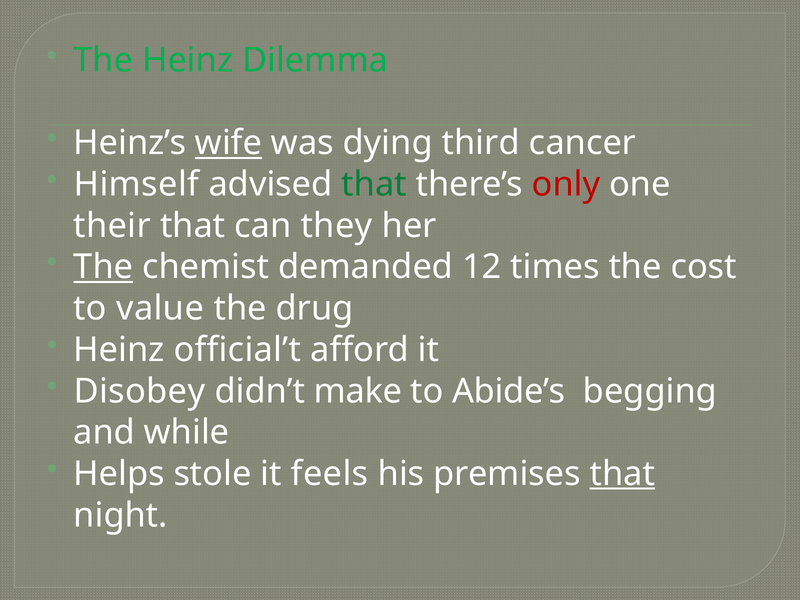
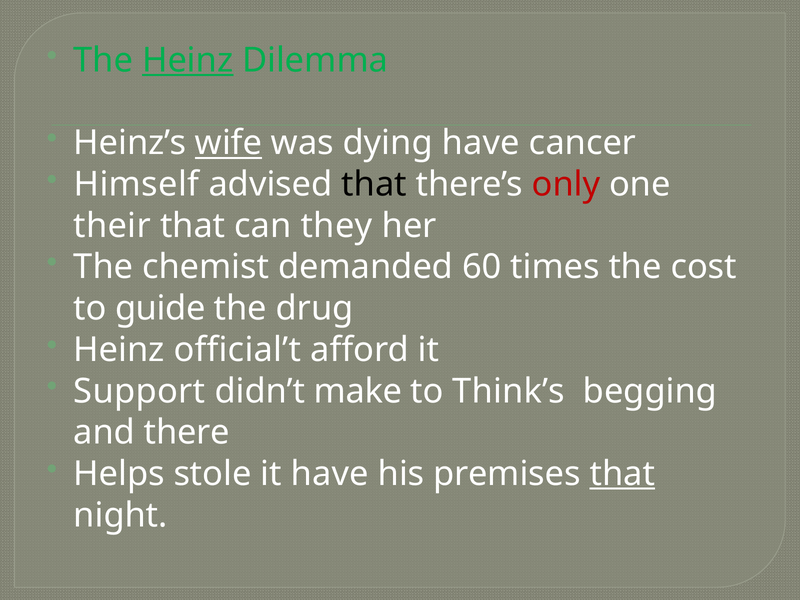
Heinz at (188, 60) underline: none -> present
dying third: third -> have
that at (374, 184) colour: green -> black
The at (103, 267) underline: present -> none
12: 12 -> 60
value: value -> guide
Disobey: Disobey -> Support
Abide’s: Abide’s -> Think’s
while: while -> there
it feels: feels -> have
